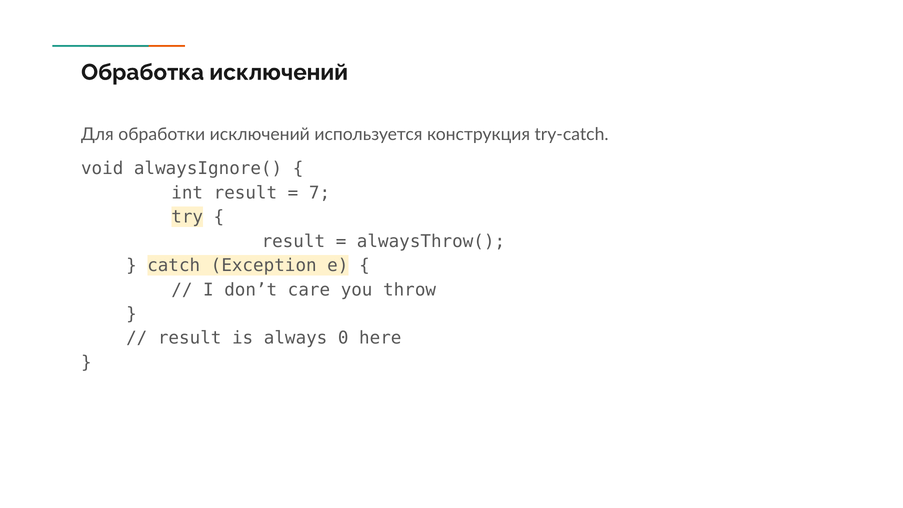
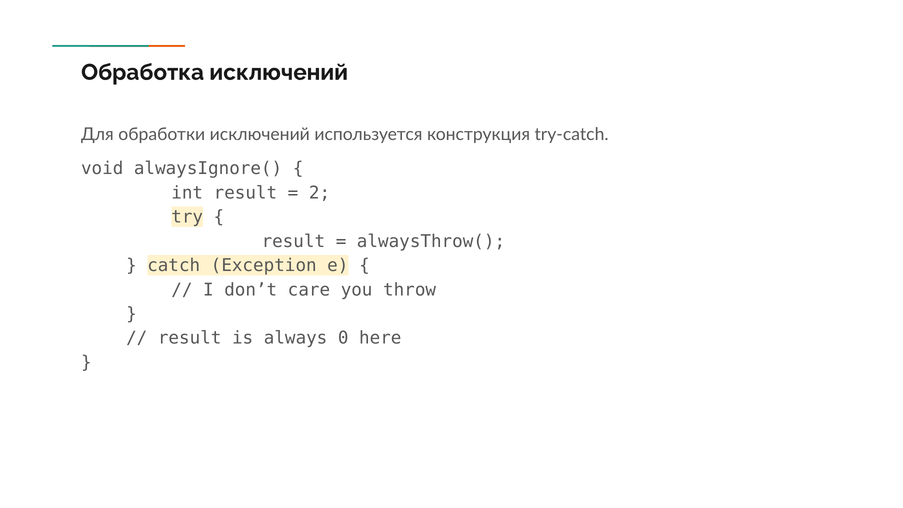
7: 7 -> 2
